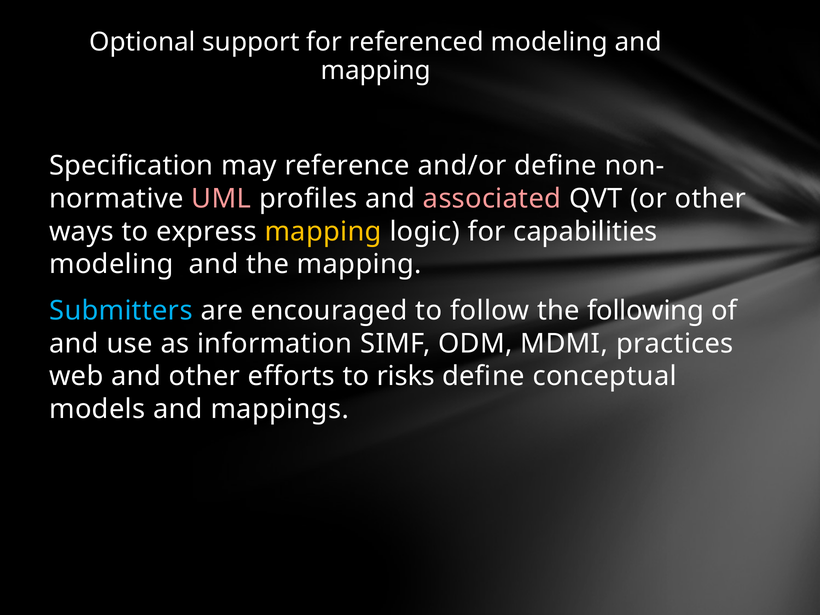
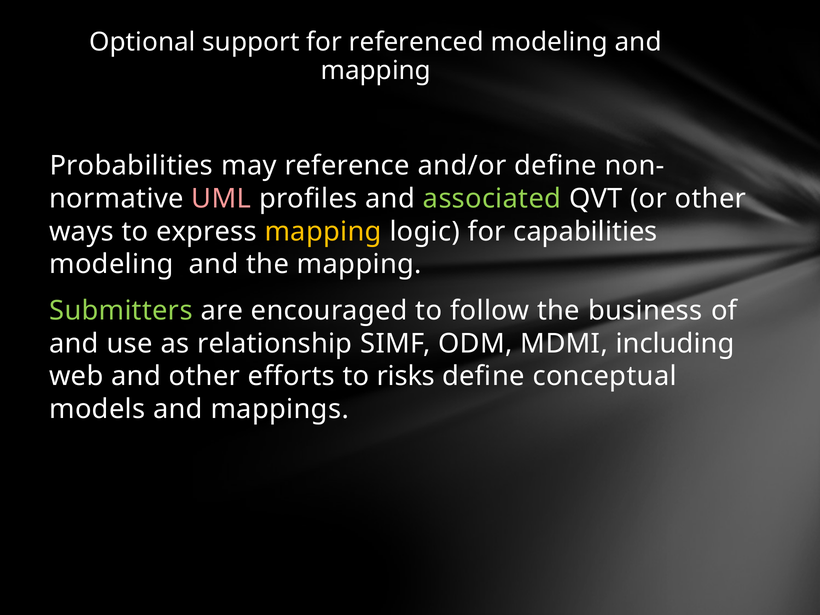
Specification: Specification -> Probabilities
associated colour: pink -> light green
Submitters colour: light blue -> light green
following: following -> business
information: information -> relationship
practices: practices -> including
